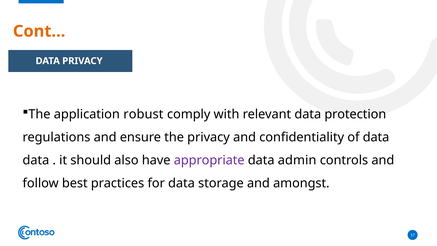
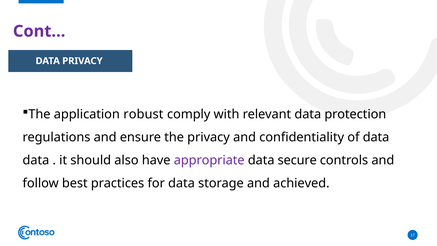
Cont… colour: orange -> purple
admin: admin -> secure
amongst: amongst -> achieved
